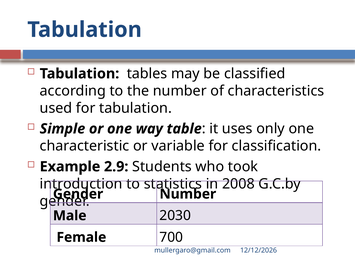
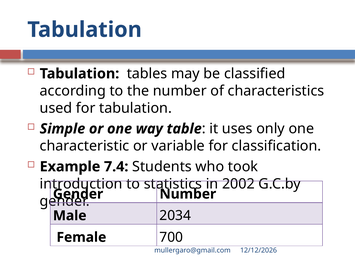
2.9: 2.9 -> 7.4
2008: 2008 -> 2002
2030: 2030 -> 2034
